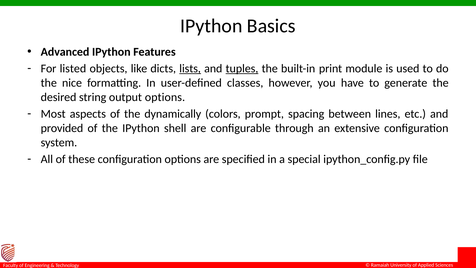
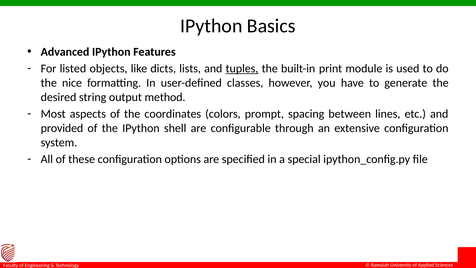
lists underline: present -> none
output options: options -> method
dynamically: dynamically -> coordinates
